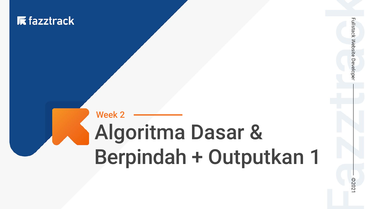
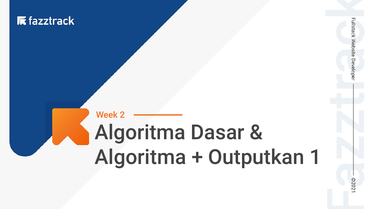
Berpindah at (141, 158): Berpindah -> Algoritma
